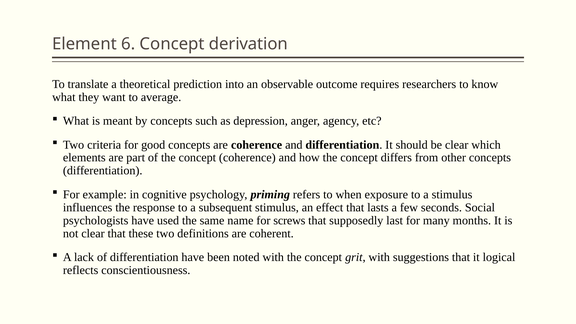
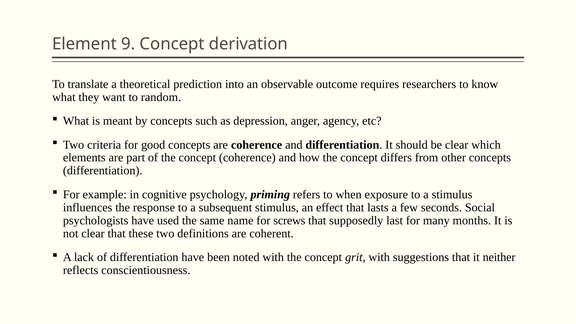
6: 6 -> 9
average: average -> random
logical: logical -> neither
